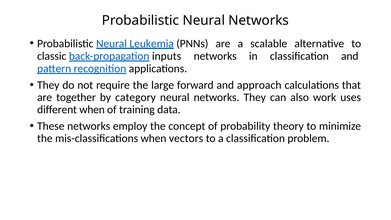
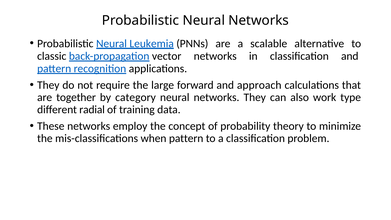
inputs: inputs -> vector
uses: uses -> type
different when: when -> radial
when vectors: vectors -> pattern
